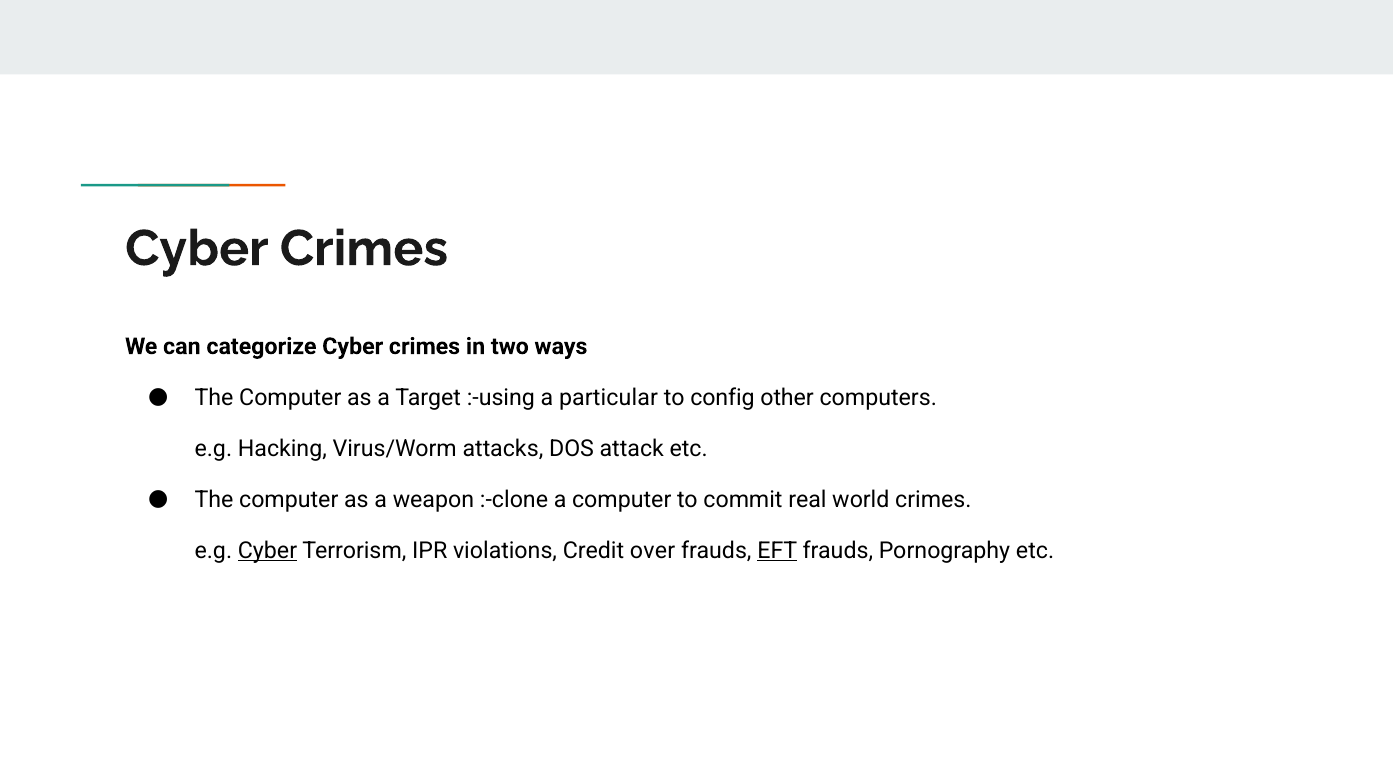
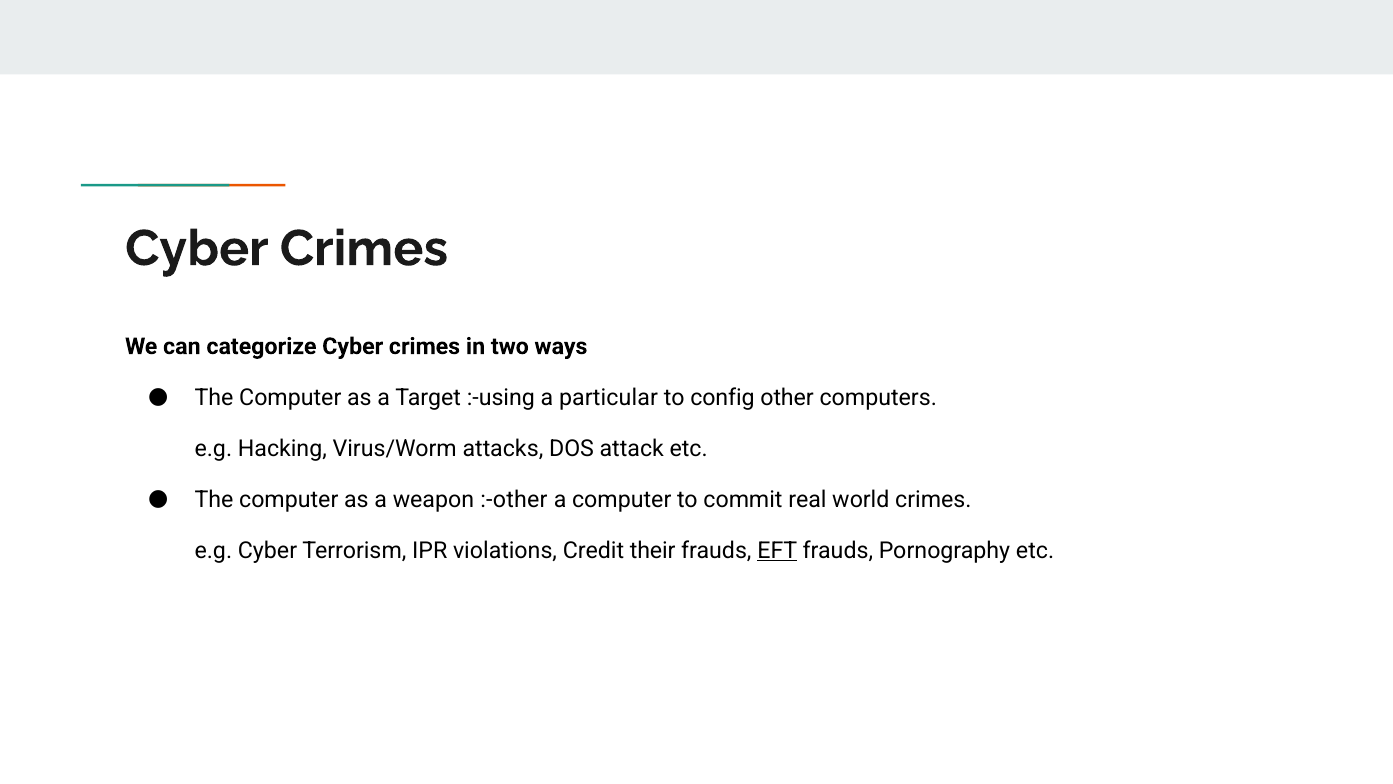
:-clone: :-clone -> :-other
Cyber at (267, 550) underline: present -> none
over: over -> their
